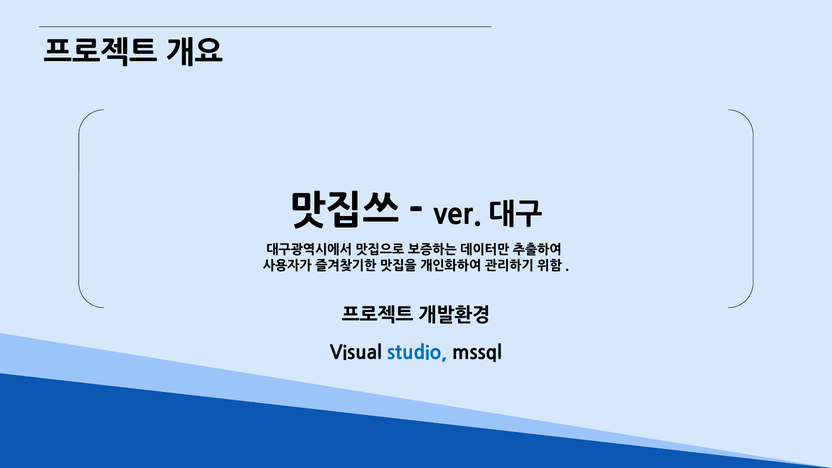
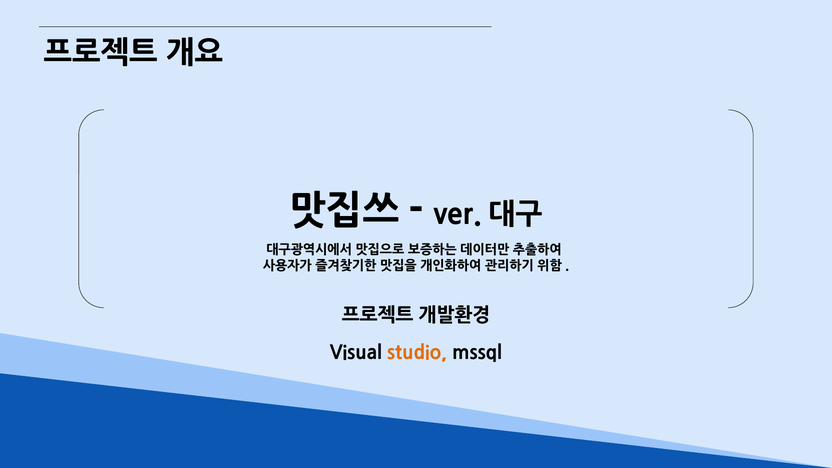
studio colour: blue -> orange
